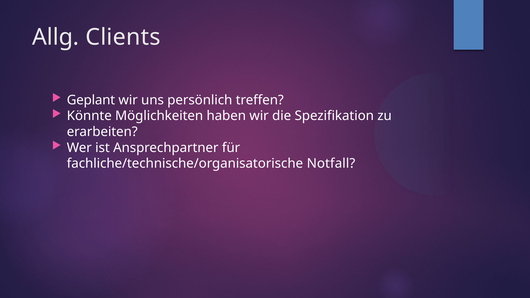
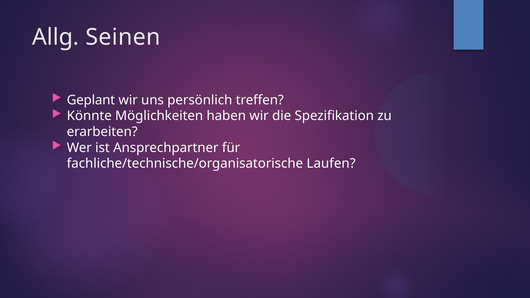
Clients: Clients -> Seinen
Notfall: Notfall -> Laufen
